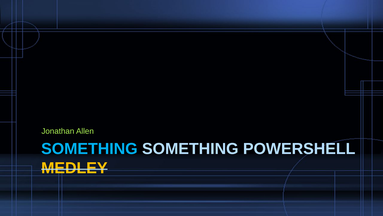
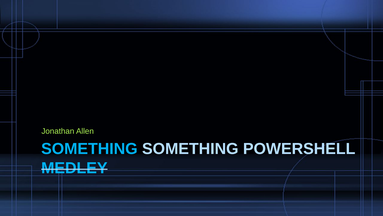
MEDLEY colour: yellow -> light blue
